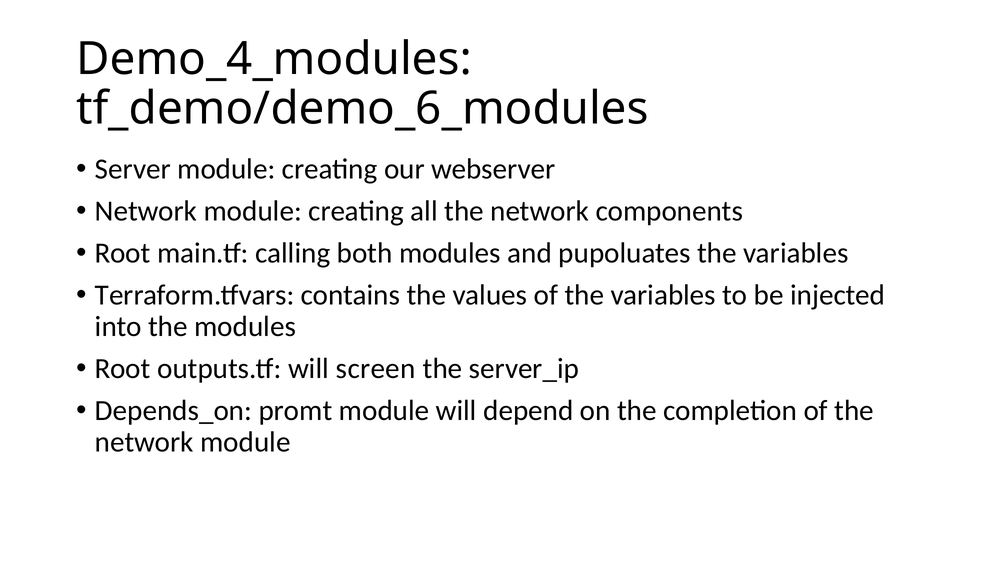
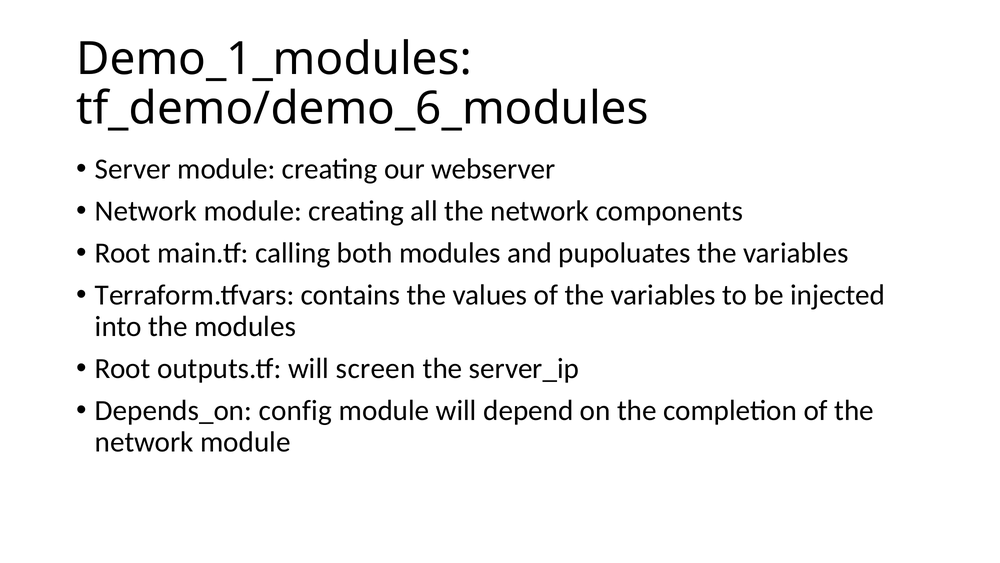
Demo_4_modules: Demo_4_modules -> Demo_1_modules
promt: promt -> config
